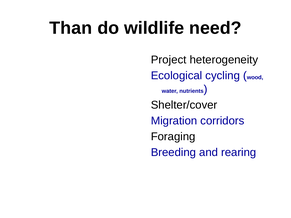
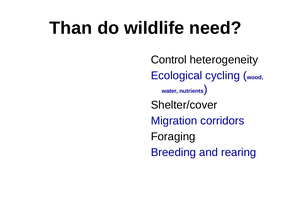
Project: Project -> Control
